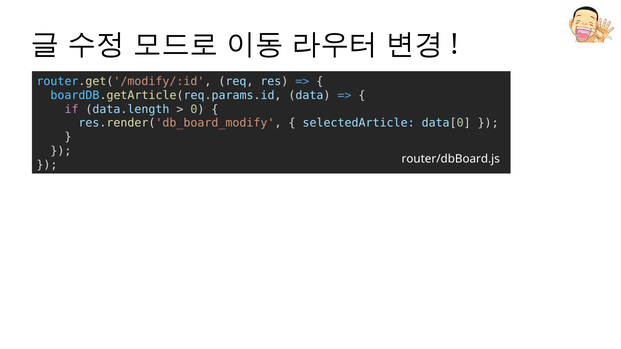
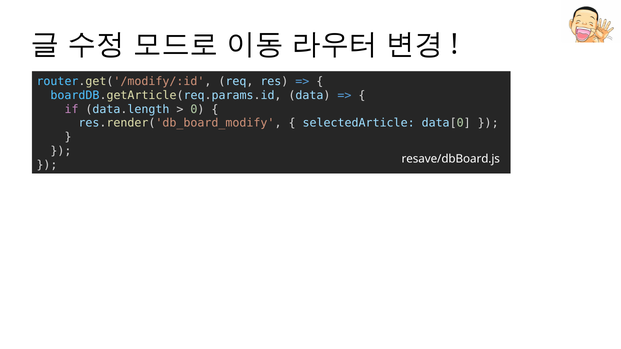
router/dbBoard.js: router/dbBoard.js -> resave/dbBoard.js
